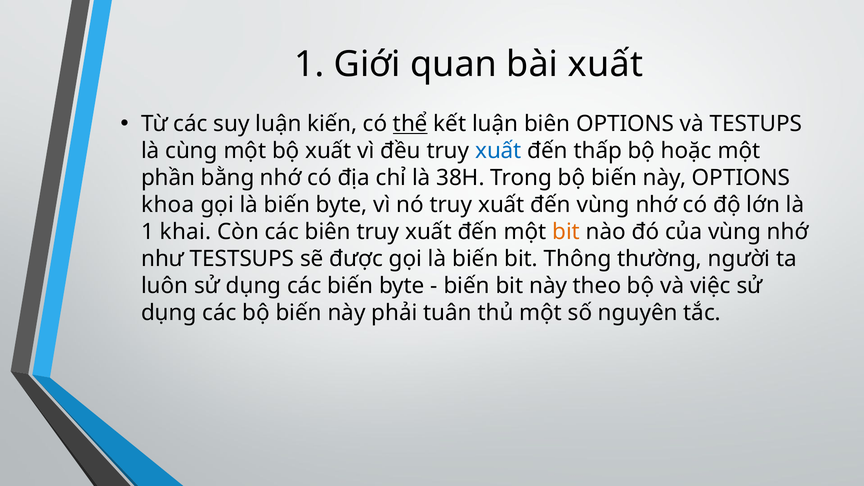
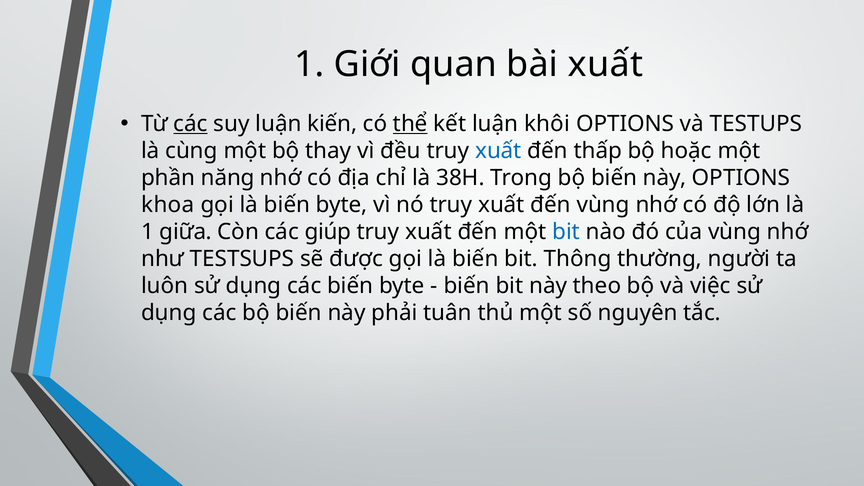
các at (191, 124) underline: none -> present
luận biên: biên -> khôi
bộ xuất: xuất -> thay
bằng: bằng -> năng
khai: khai -> giữa
các biên: biên -> giúp
bit at (566, 232) colour: orange -> blue
